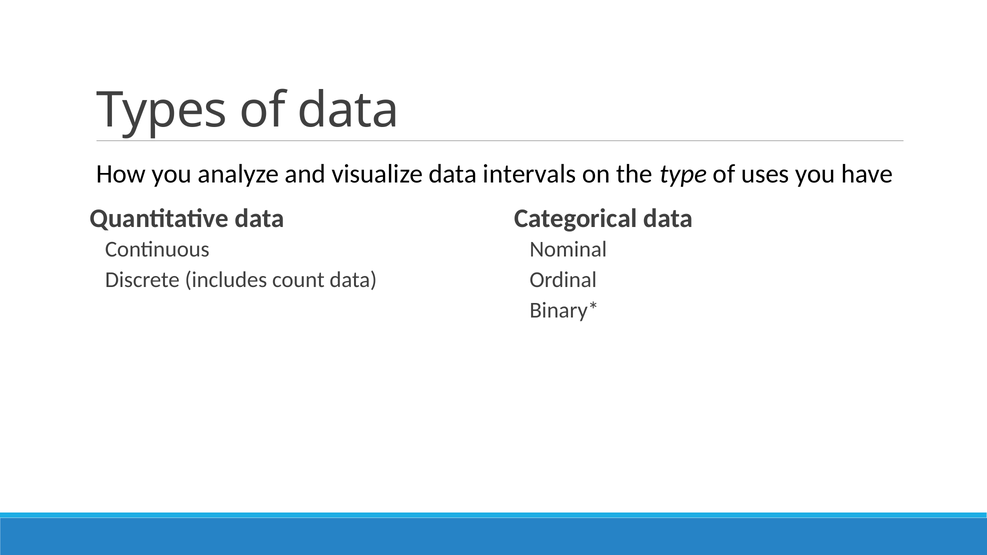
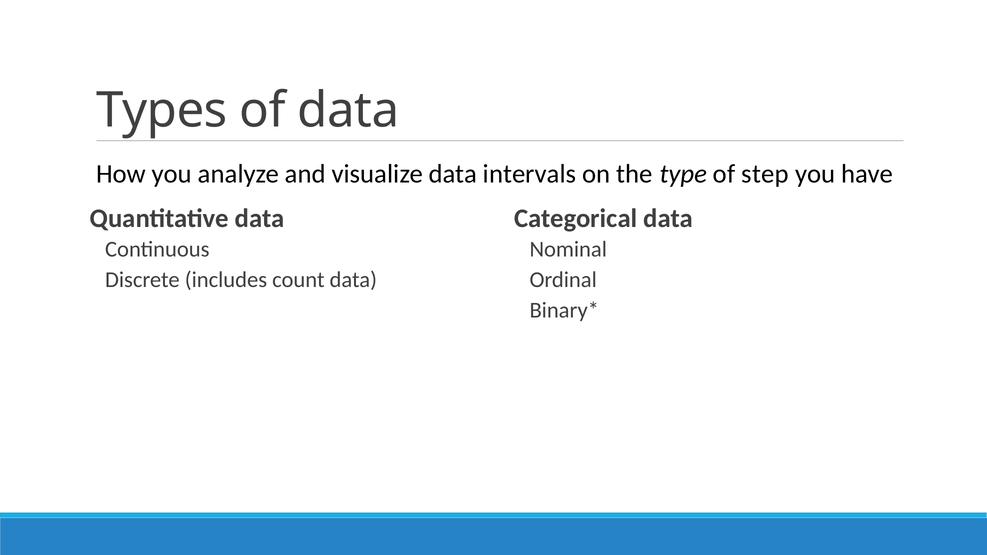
uses: uses -> step
